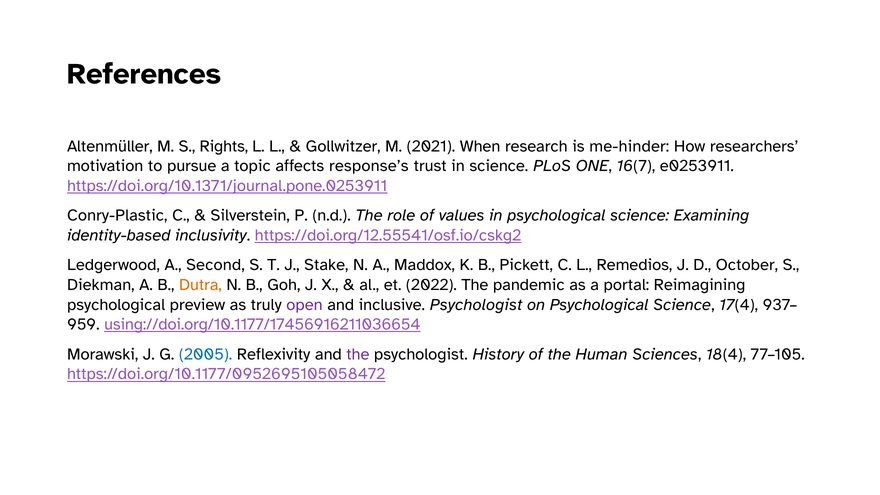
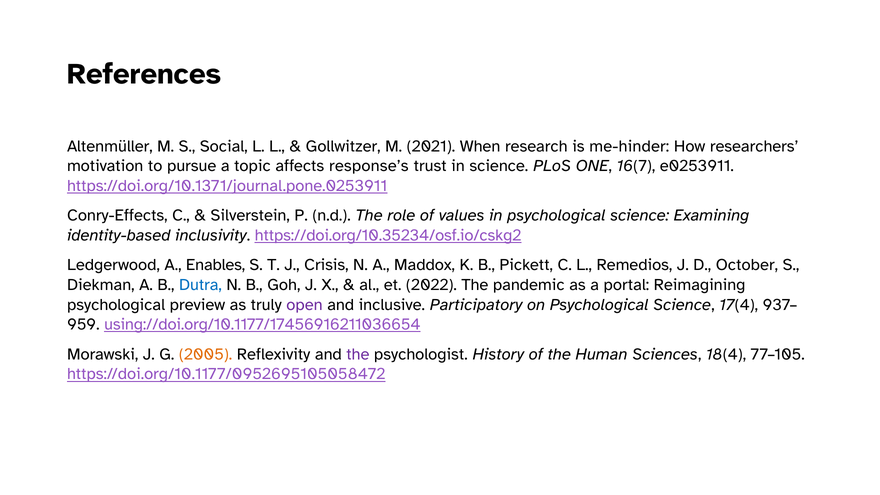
Rights: Rights -> Social
Conry-Plastic: Conry-Plastic -> Conry-Effects
https://doi.org/12.55541/osf.io/cskg2: https://doi.org/12.55541/osf.io/cskg2 -> https://doi.org/10.35234/osf.io/cskg2
Second: Second -> Enables
Stake: Stake -> Crisis
Dutra colour: orange -> blue
inclusive Psychologist: Psychologist -> Participatory
2005 colour: blue -> orange
